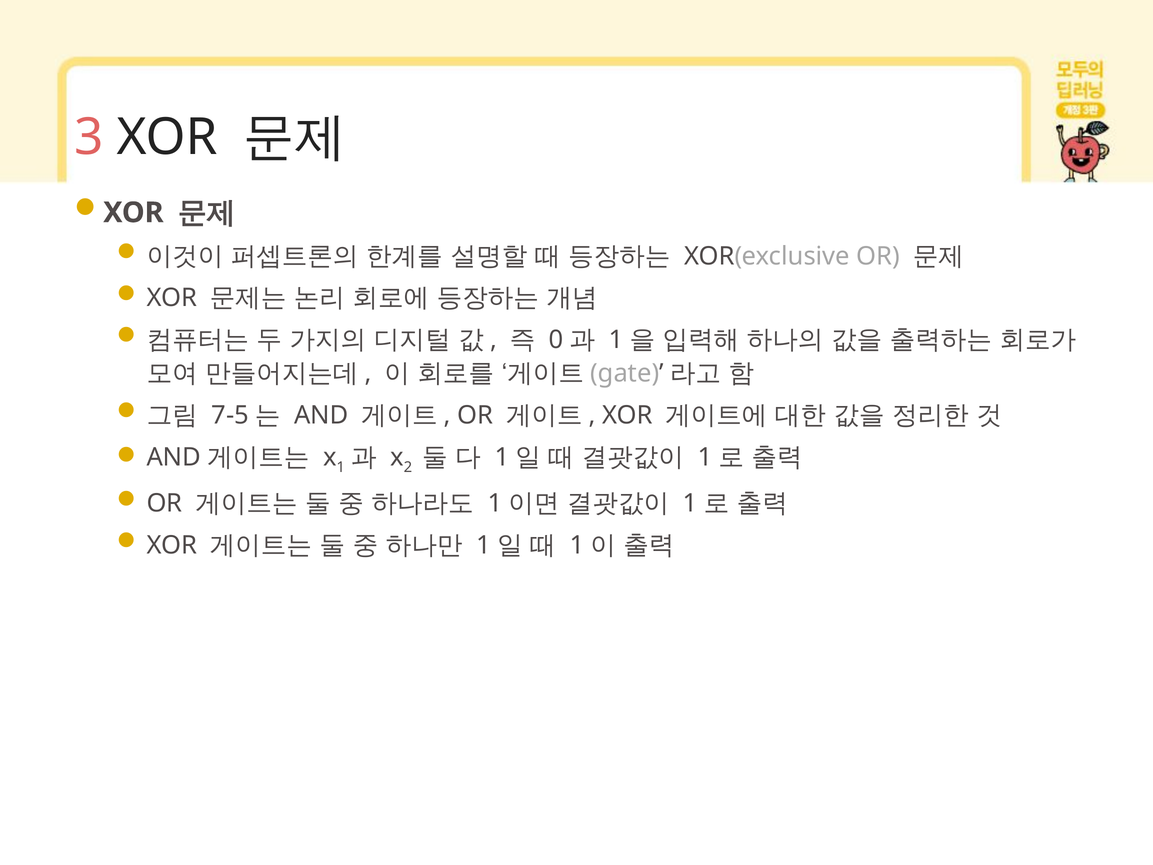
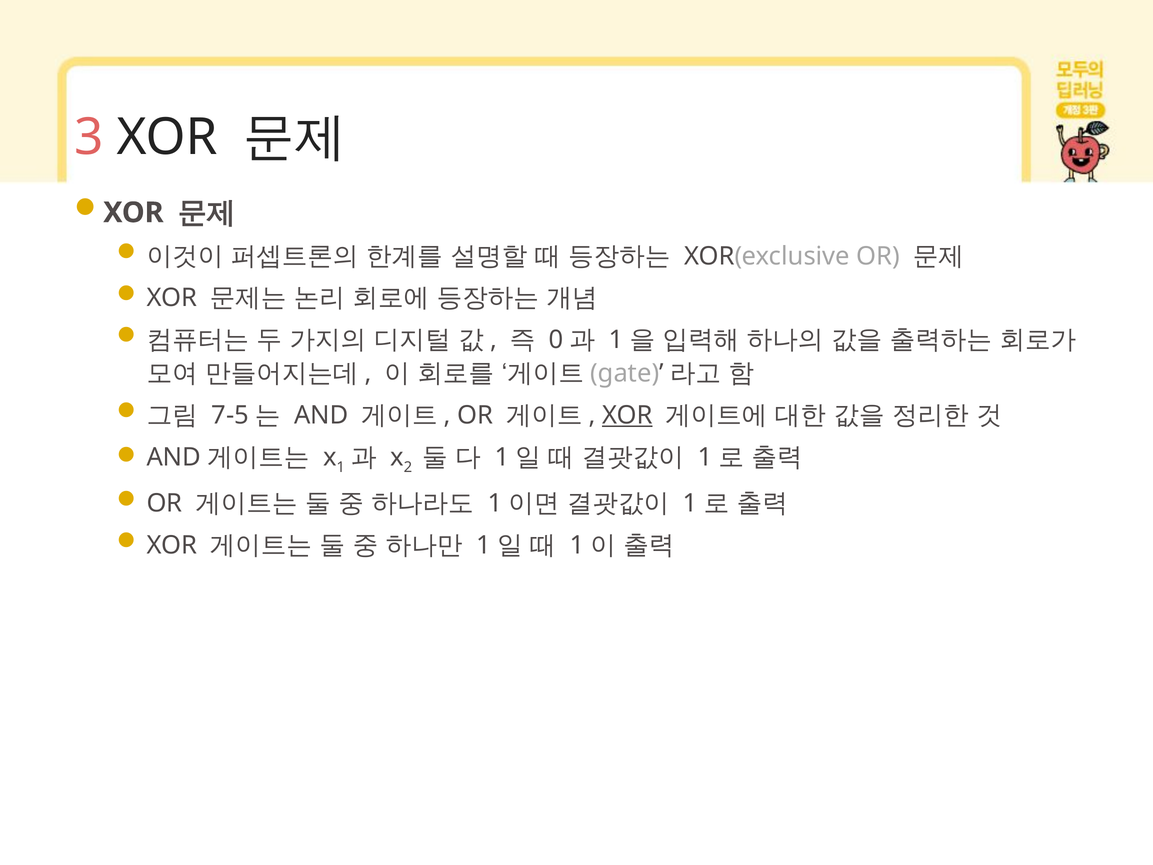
XOR at (627, 415) underline: none -> present
